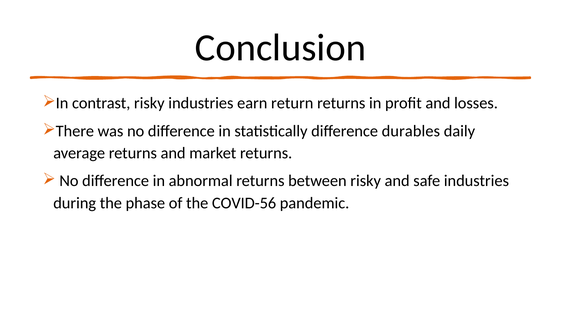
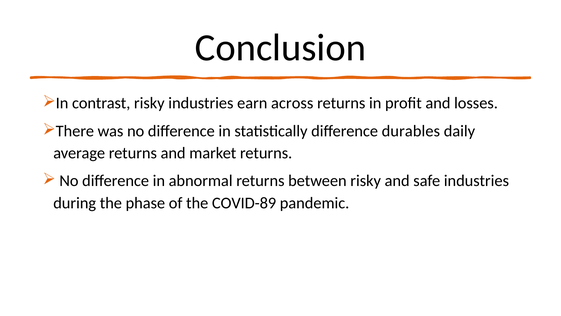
return: return -> across
COVID-56: COVID-56 -> COVID-89
